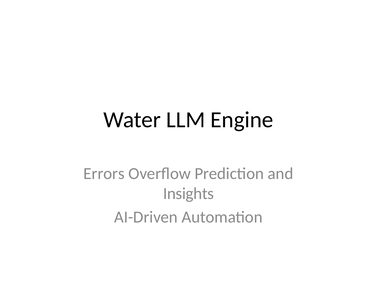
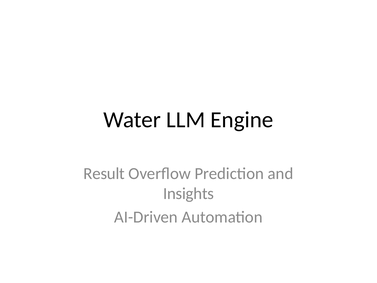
Errors: Errors -> Result
